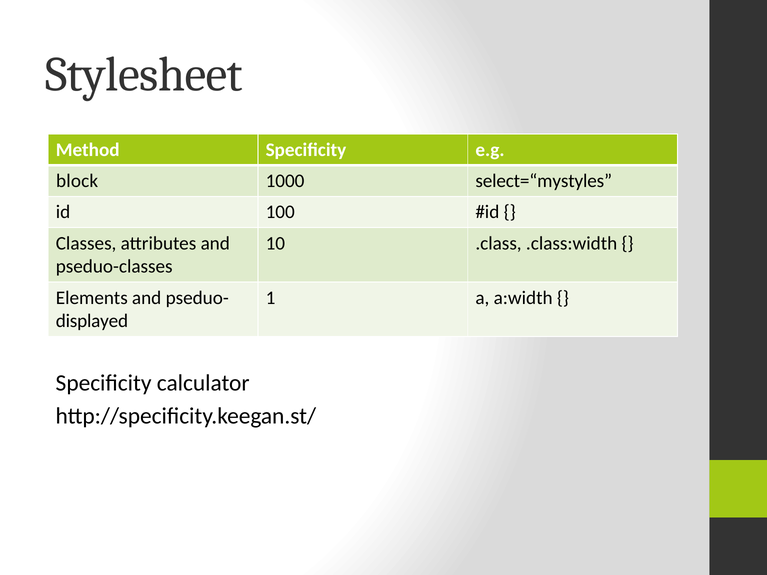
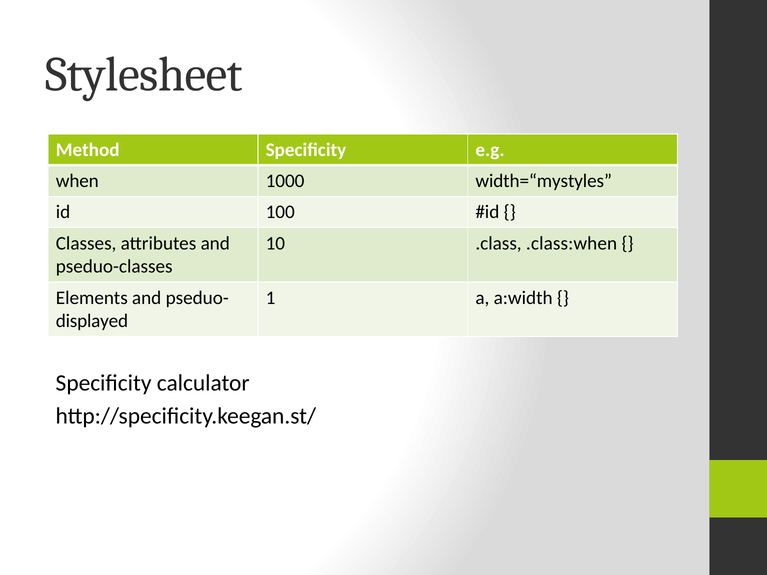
block: block -> when
select=“mystyles: select=“mystyles -> width=“mystyles
.class:width: .class:width -> .class:when
